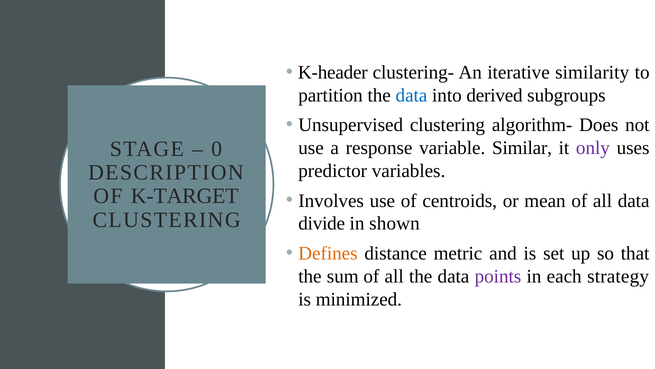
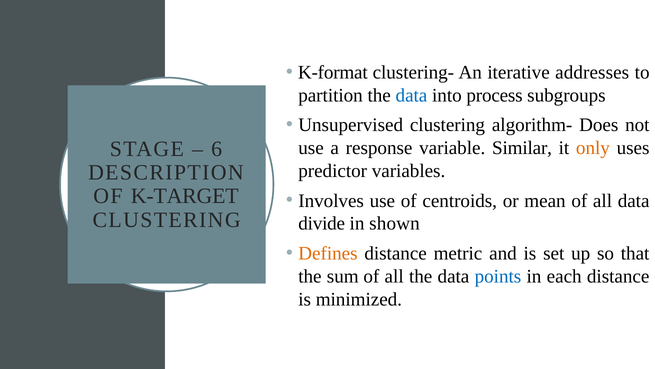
K-header: K-header -> K-format
similarity: similarity -> addresses
derived: derived -> process
0: 0 -> 6
only colour: purple -> orange
points colour: purple -> blue
each strategy: strategy -> distance
